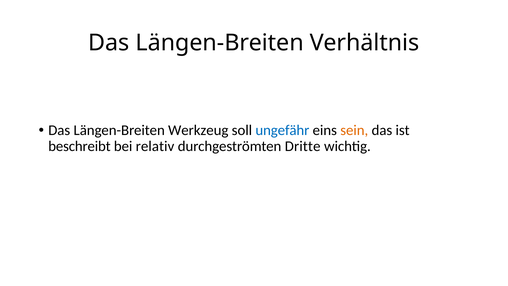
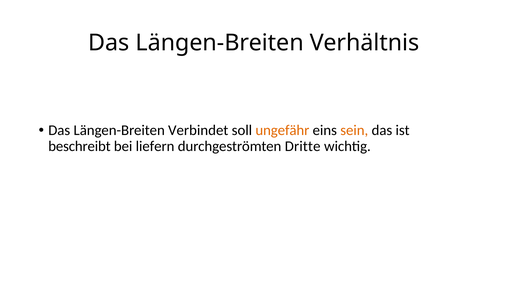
Werkzeug: Werkzeug -> Verbindet
ungefähr colour: blue -> orange
relativ: relativ -> liefern
